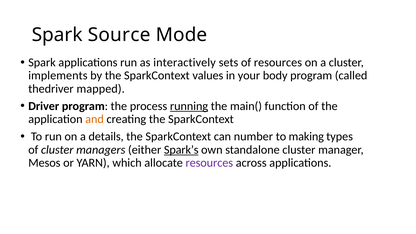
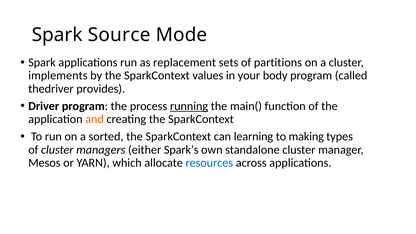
interactively: interactively -> replacement
of resources: resources -> partitions
mapped: mapped -> provides
details: details -> sorted
number: number -> learning
Spark’s underline: present -> none
resources at (209, 163) colour: purple -> blue
